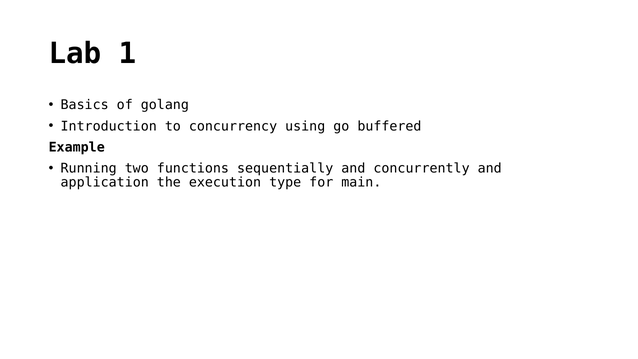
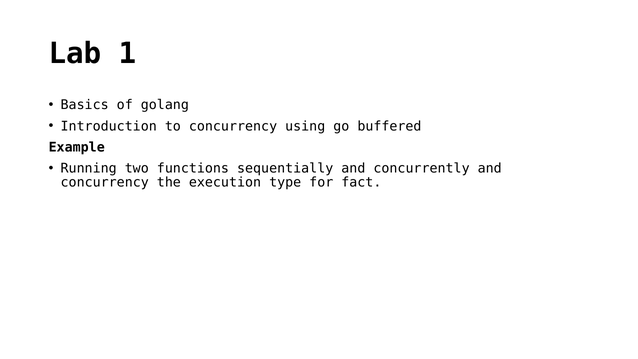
application at (105, 182): application -> concurrency
main: main -> fact
